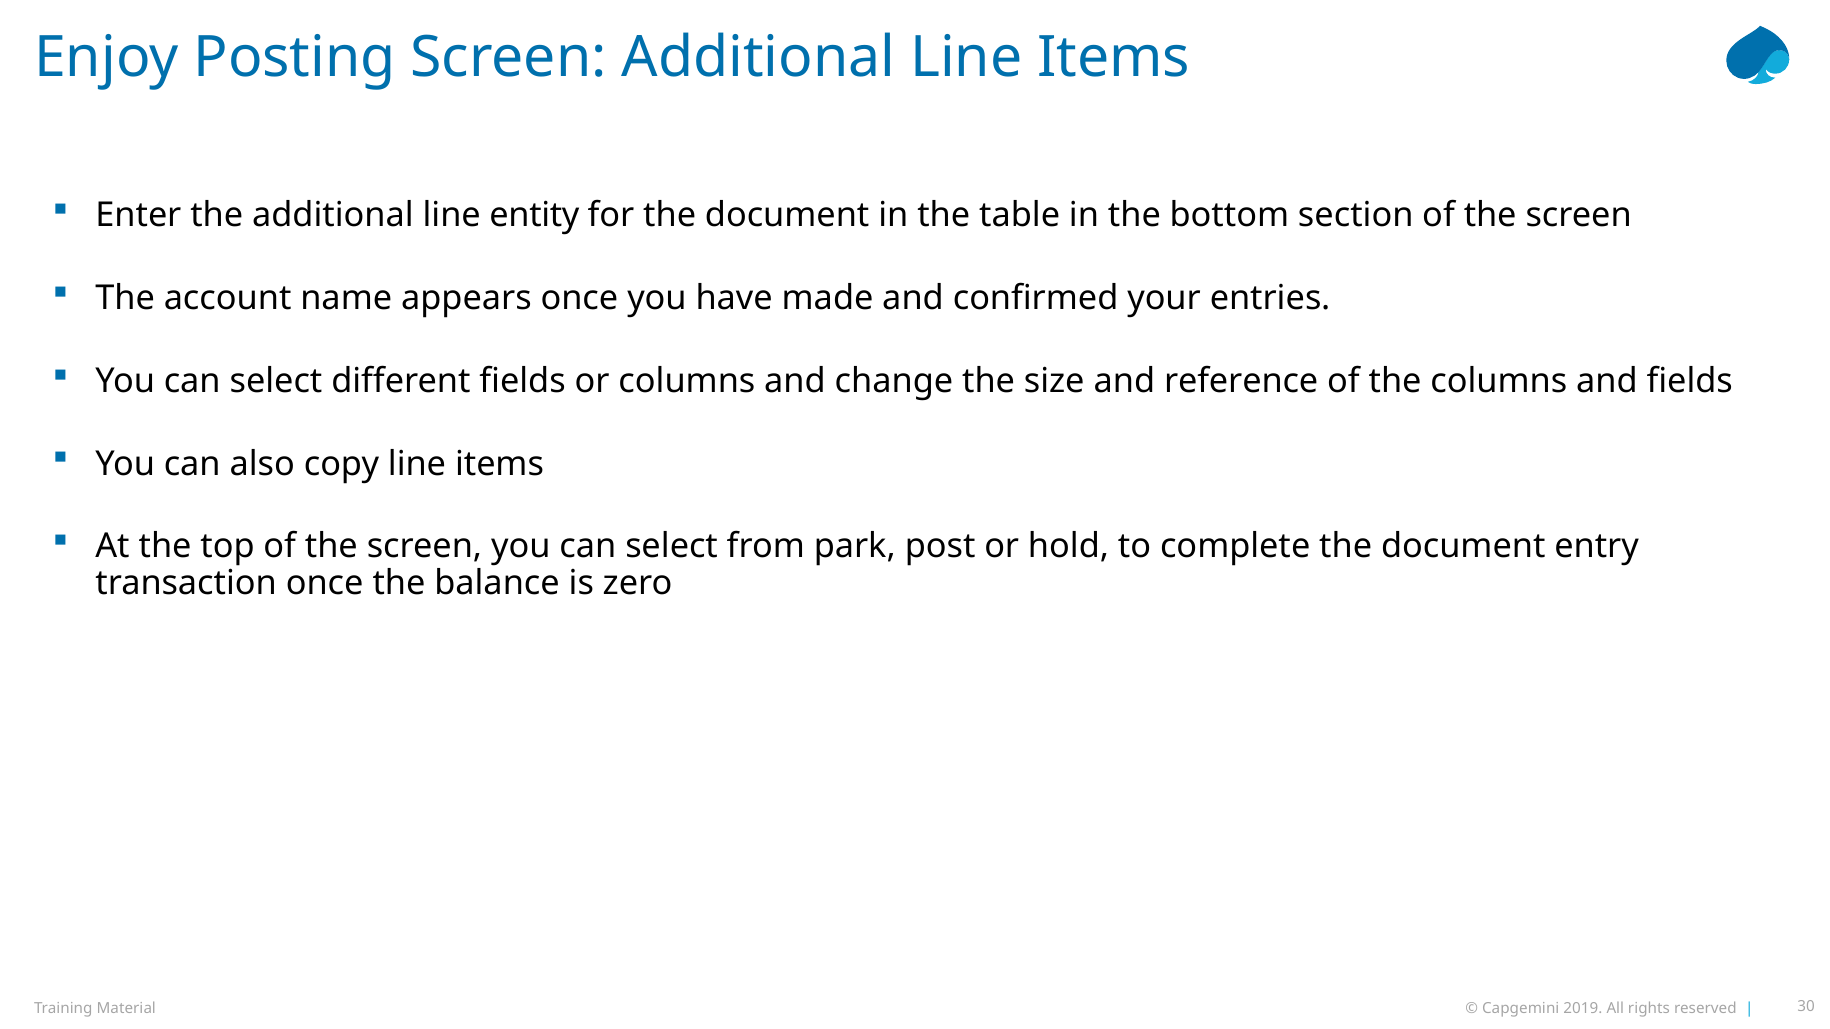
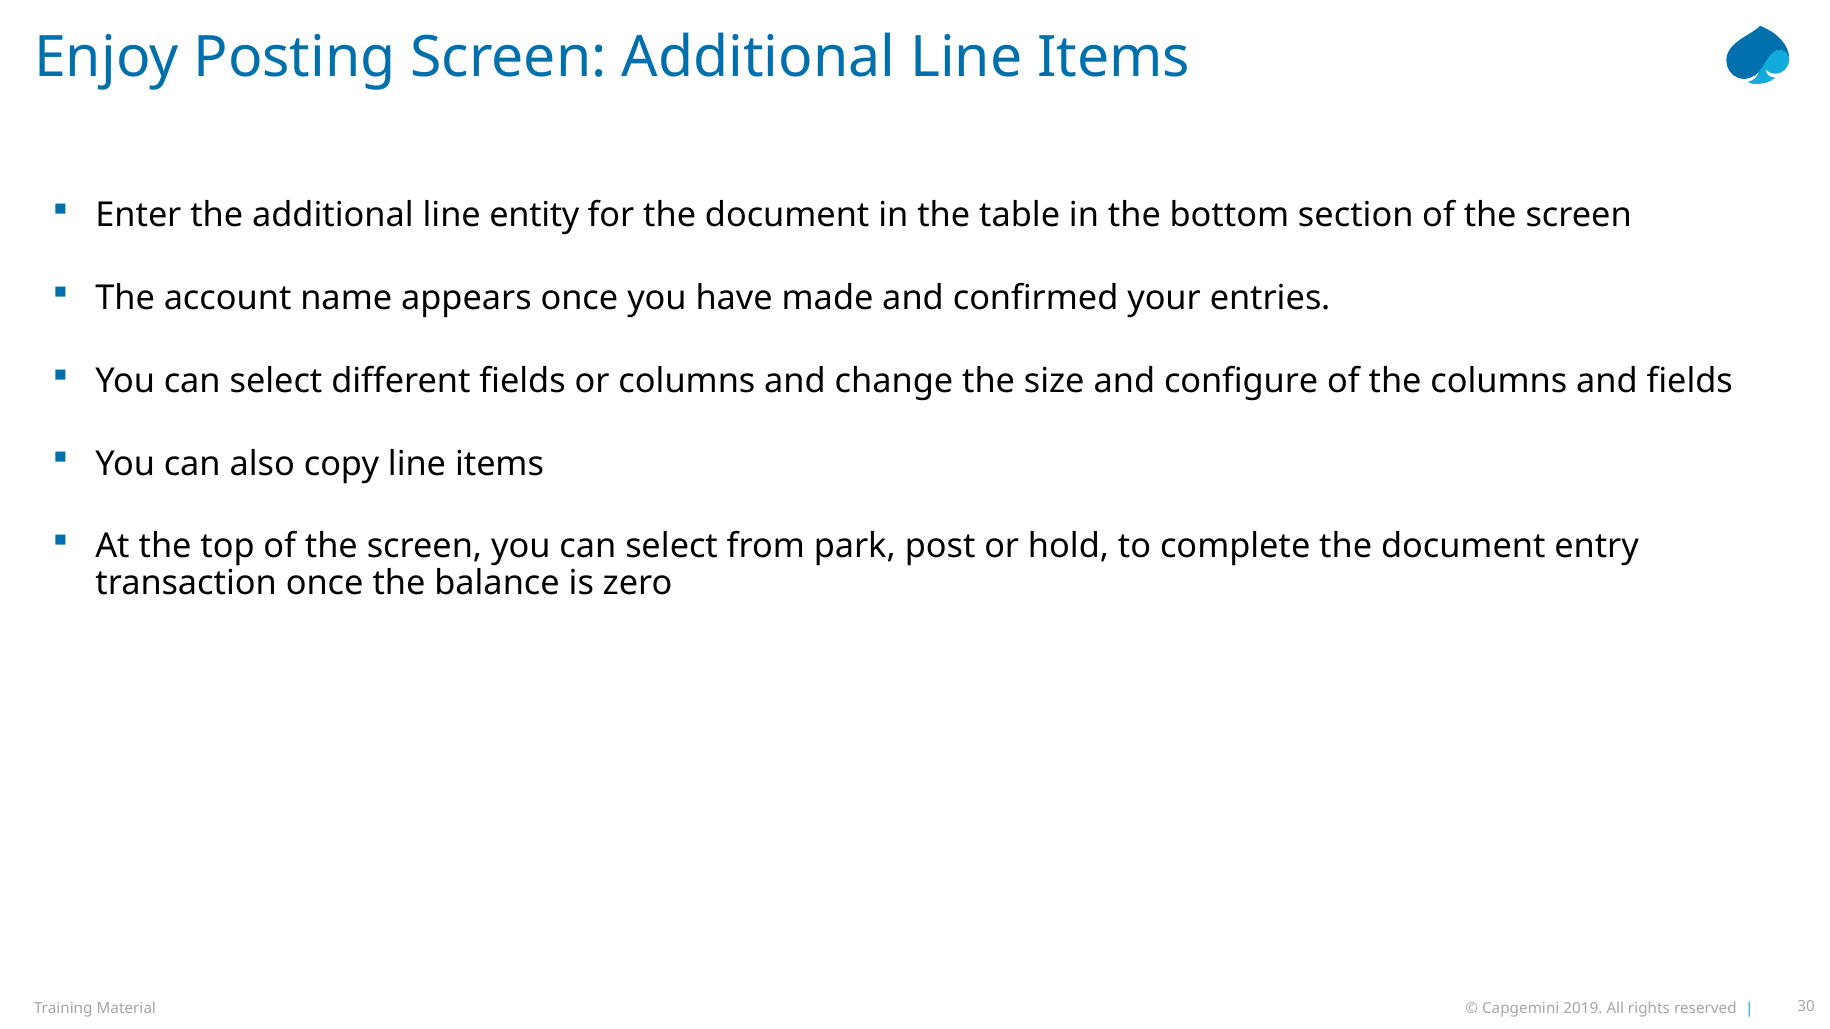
reference: reference -> configure
